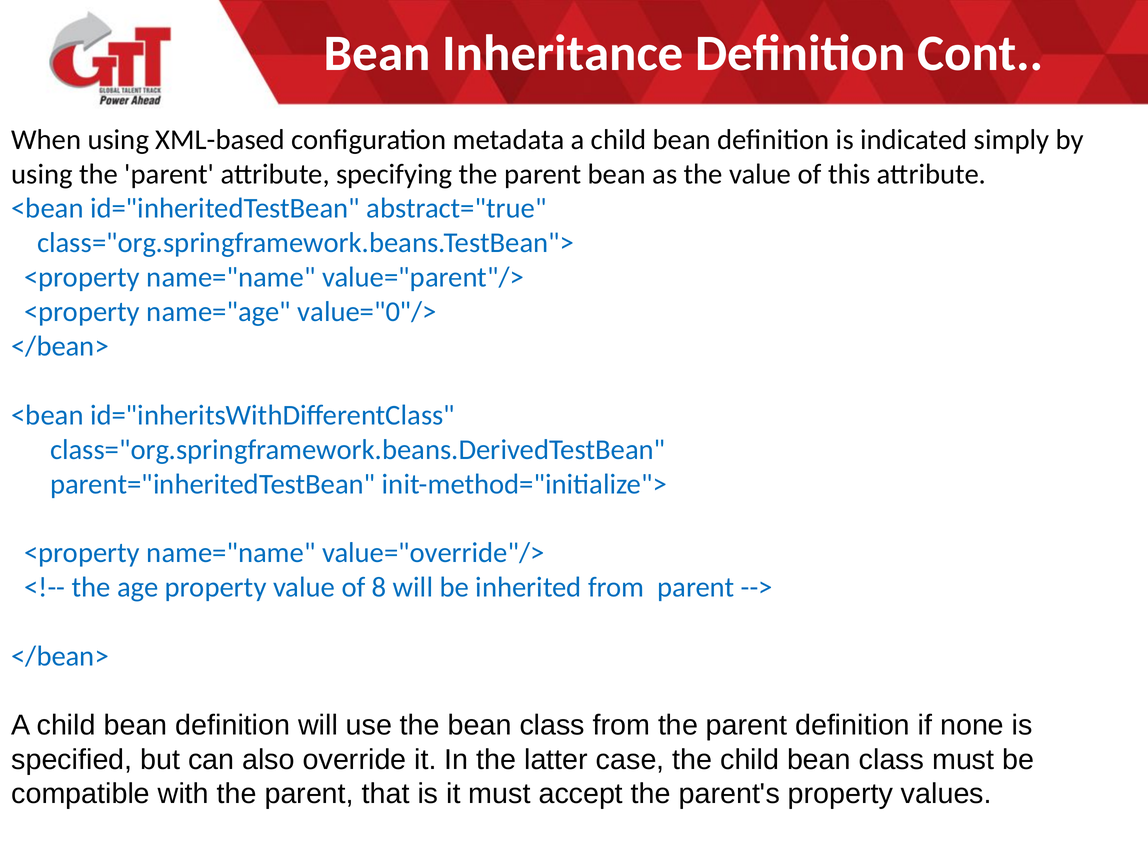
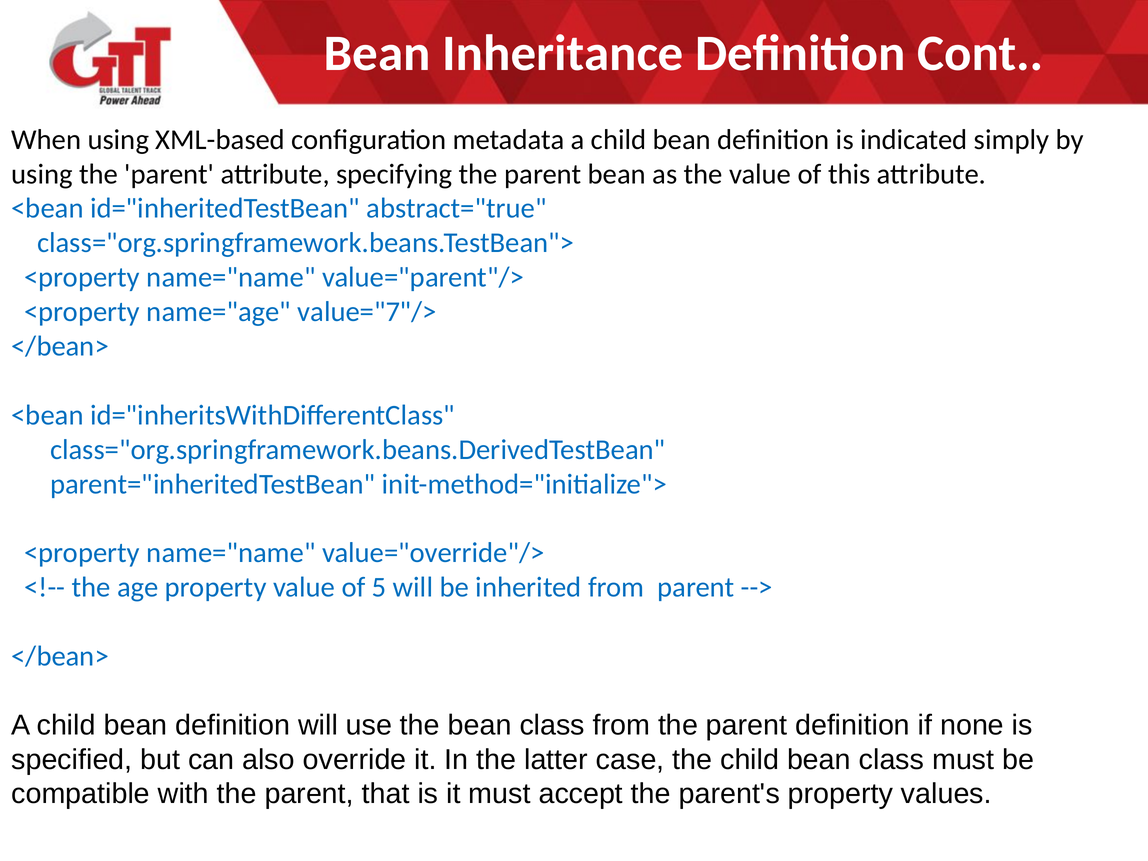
value="0"/>: value="0"/> -> value="7"/>
8: 8 -> 5
